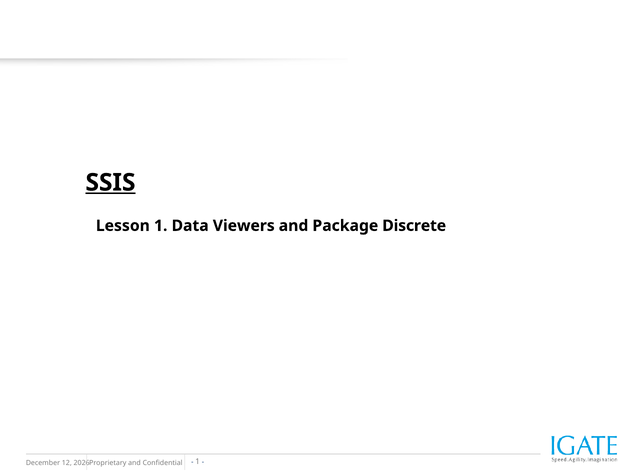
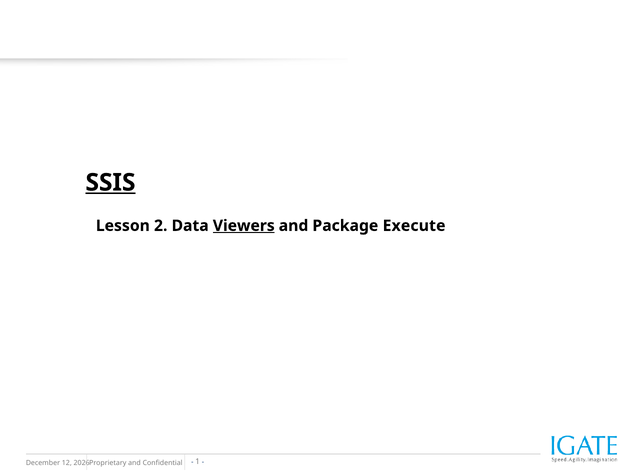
Lesson 1: 1 -> 2
Viewers underline: none -> present
Discrete: Discrete -> Execute
